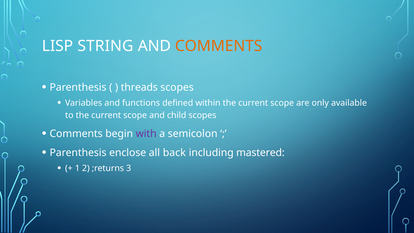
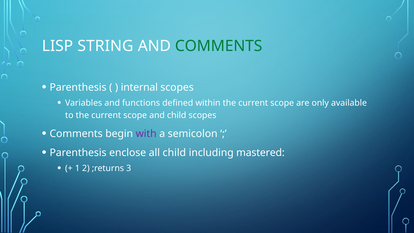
COMMENTS at (219, 46) colour: orange -> green
threads: threads -> internal
all back: back -> child
